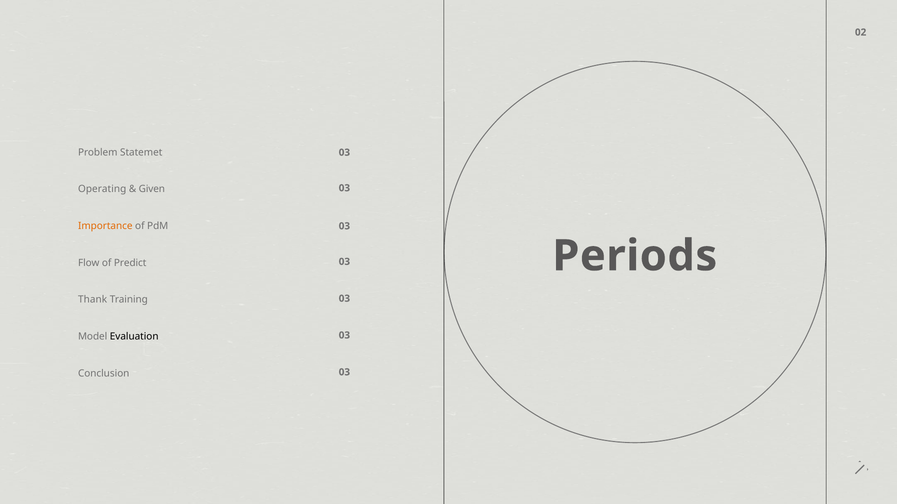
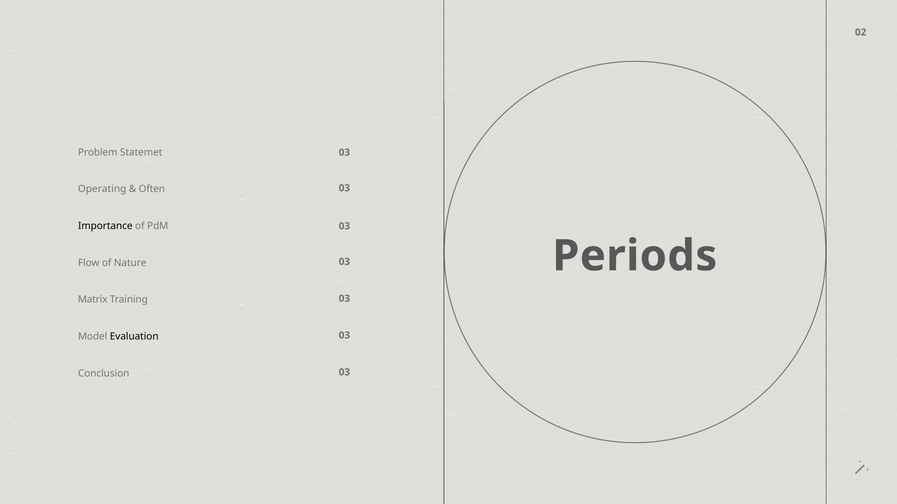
Given: Given -> Often
Importance colour: orange -> black
Predict: Predict -> Nature
Thank: Thank -> Matrix
